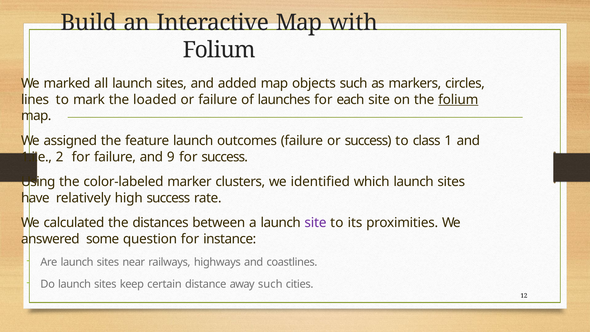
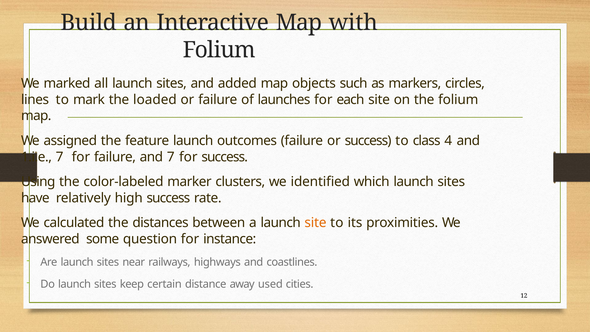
folium at (458, 100) underline: present -> none
1: 1 -> 4
1.i.e 2: 2 -> 7
and 9: 9 -> 7
site at (315, 223) colour: purple -> orange
away such: such -> used
